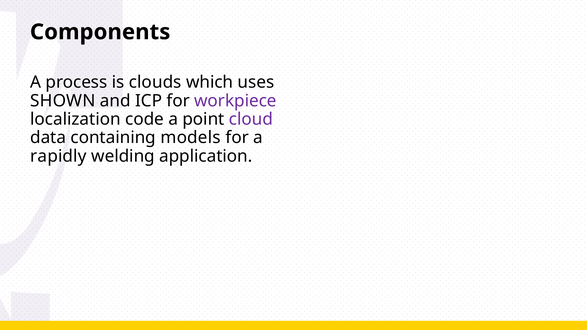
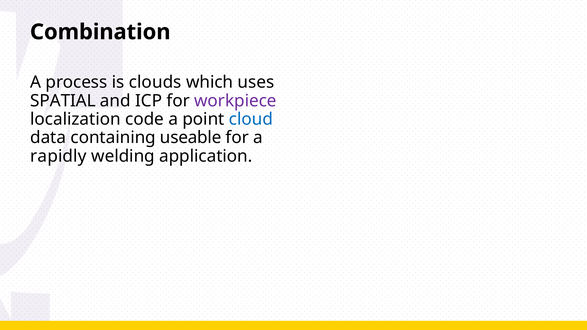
Components: Components -> Combination
SHOWN: SHOWN -> SPATIAL
cloud colour: purple -> blue
models: models -> useable
